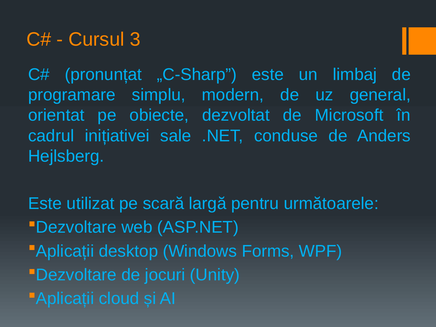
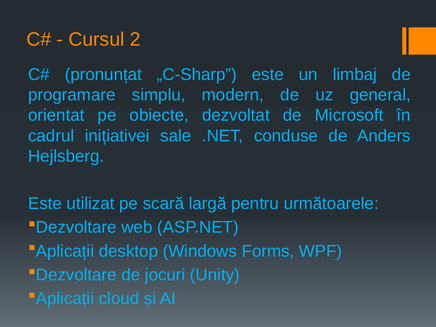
3: 3 -> 2
